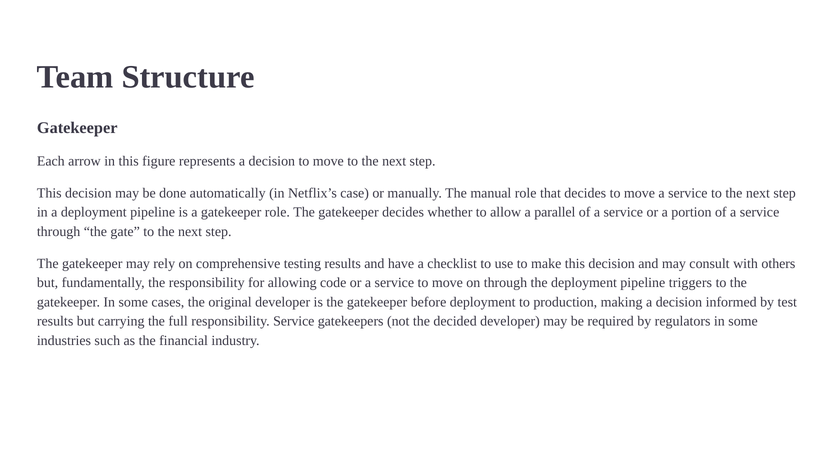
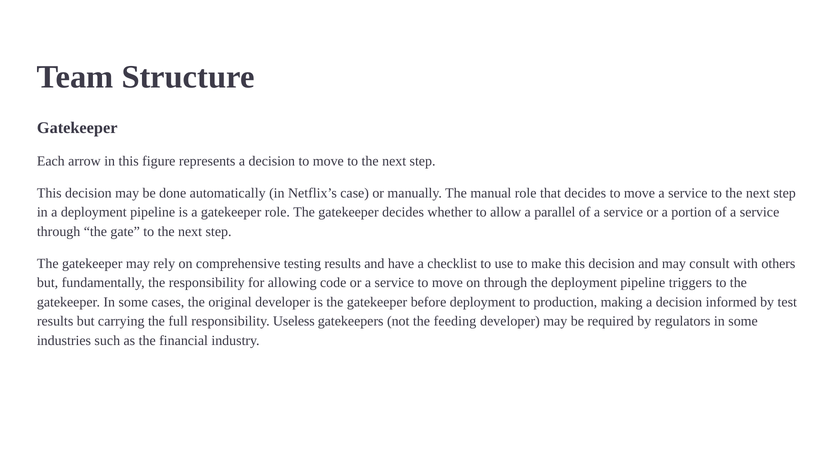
responsibility Service: Service -> Useless
decided: decided -> feeding
